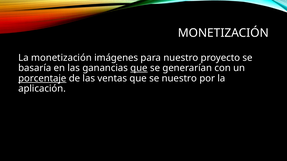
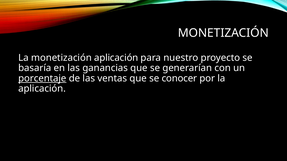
monetización imágenes: imágenes -> aplicación
que at (139, 68) underline: present -> none
se nuestro: nuestro -> conocer
